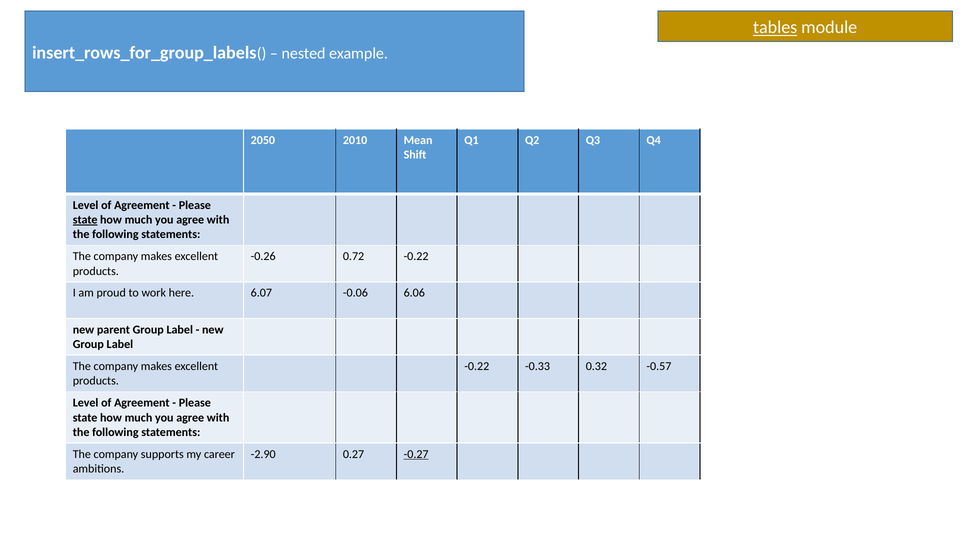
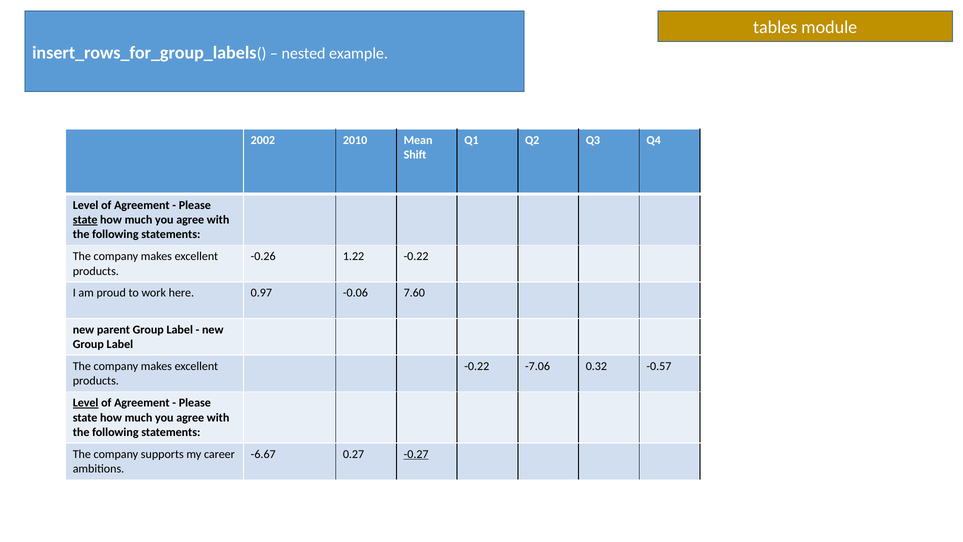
tables underline: present -> none
2050: 2050 -> 2002
0.72: 0.72 -> 1.22
6.07: 6.07 -> 0.97
6.06: 6.06 -> 7.60
-0.33: -0.33 -> -7.06
Level at (86, 403) underline: none -> present
-2.90: -2.90 -> -6.67
